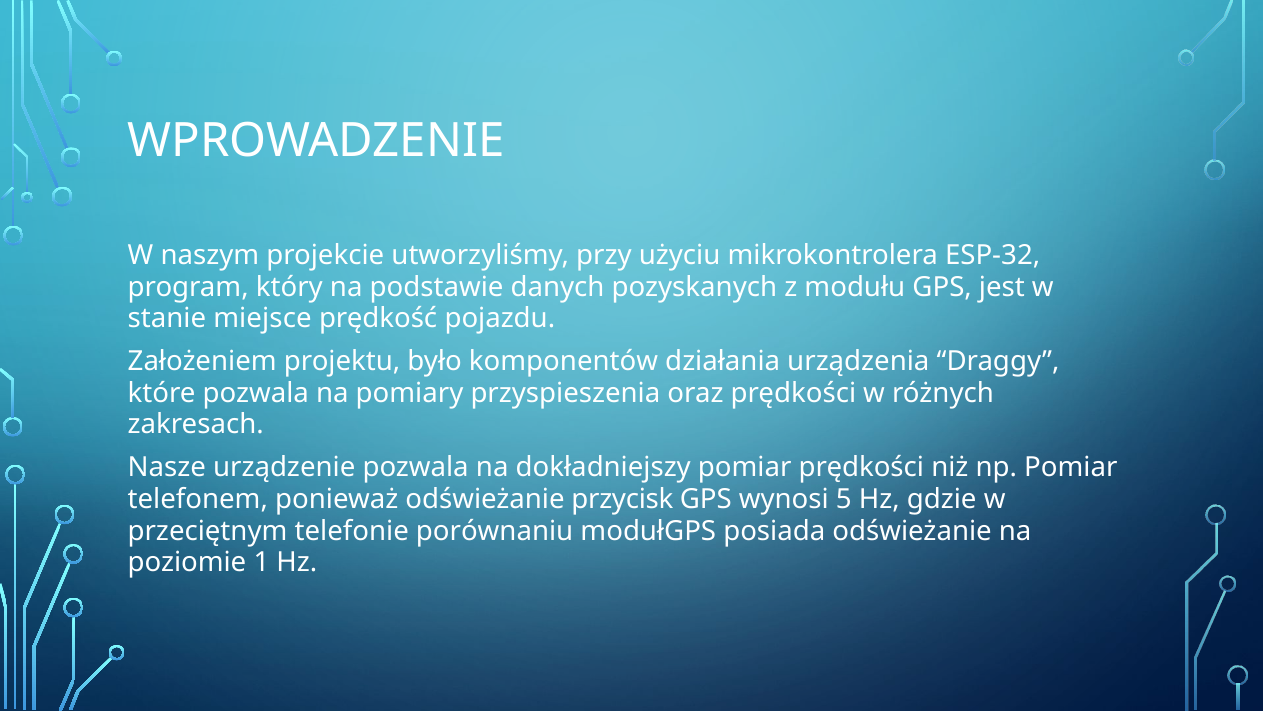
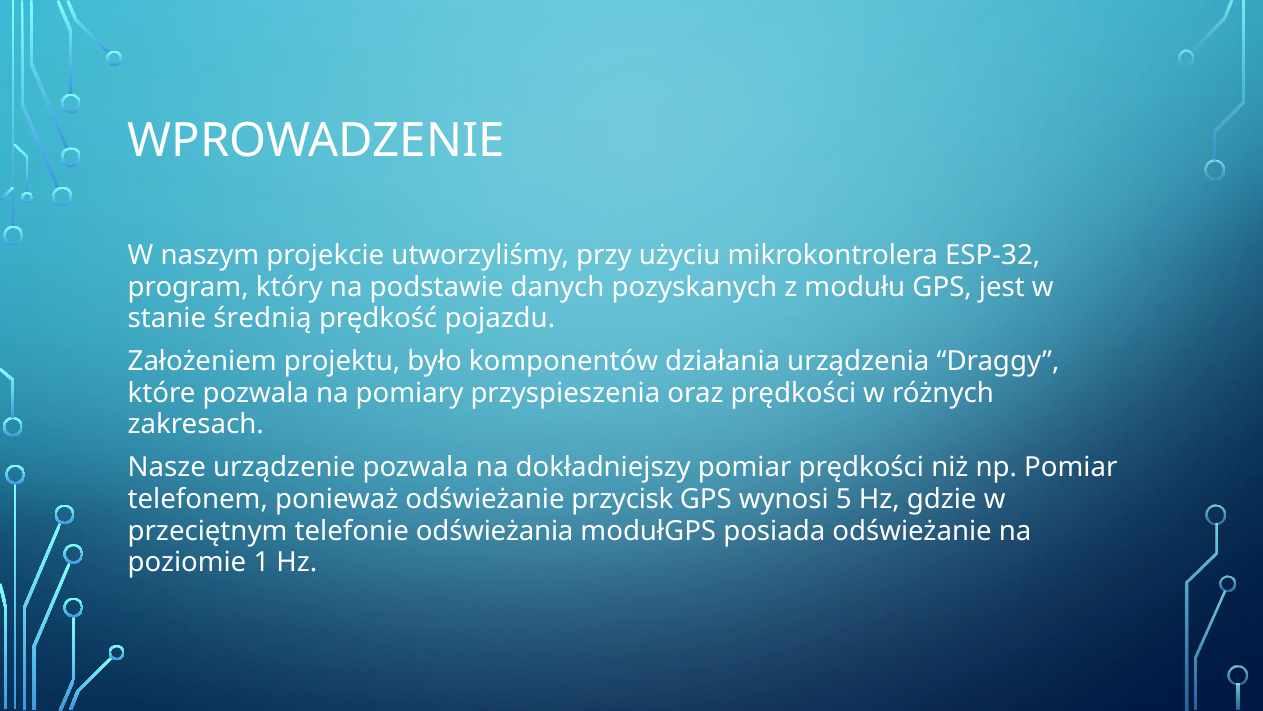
miejsce: miejsce -> średnią
porównaniu: porównaniu -> odświeżania
